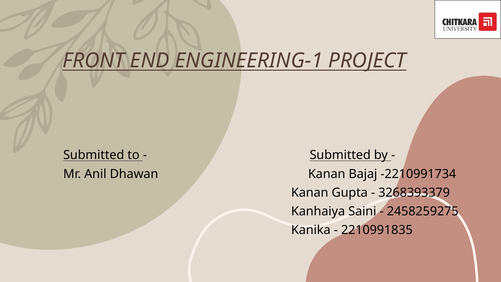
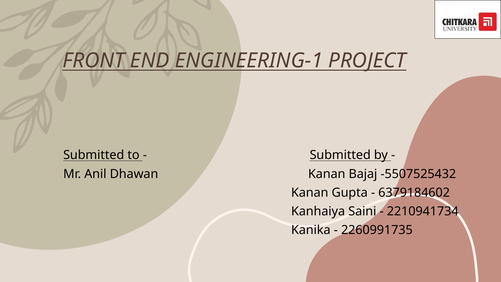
-2210991734: -2210991734 -> -5507525432
3268393379: 3268393379 -> 6379184602
2458259275: 2458259275 -> 2210941734
2210991835: 2210991835 -> 2260991735
